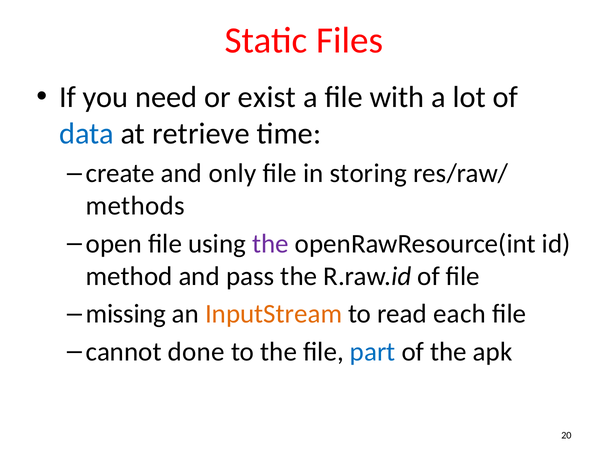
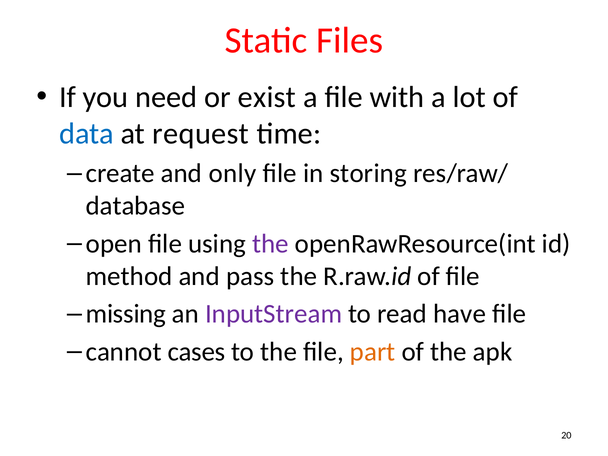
retrieve: retrieve -> request
methods: methods -> database
InputStream colour: orange -> purple
each: each -> have
done: done -> cases
part colour: blue -> orange
